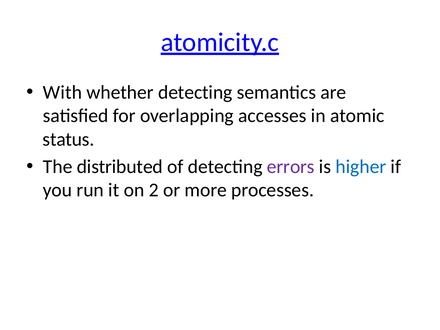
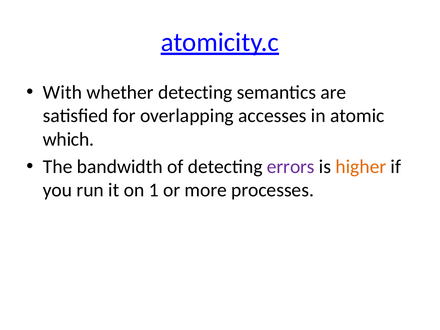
status: status -> which
distributed: distributed -> bandwidth
higher colour: blue -> orange
2: 2 -> 1
